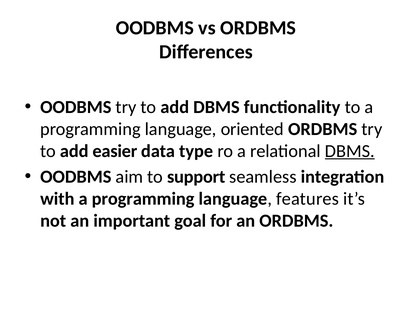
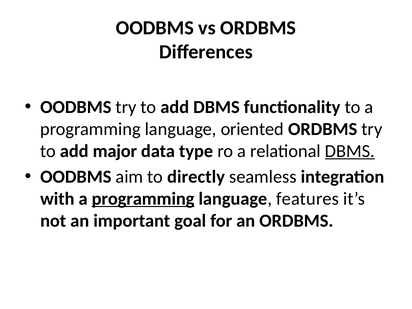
easier: easier -> major
support: support -> directly
programming at (143, 199) underline: none -> present
